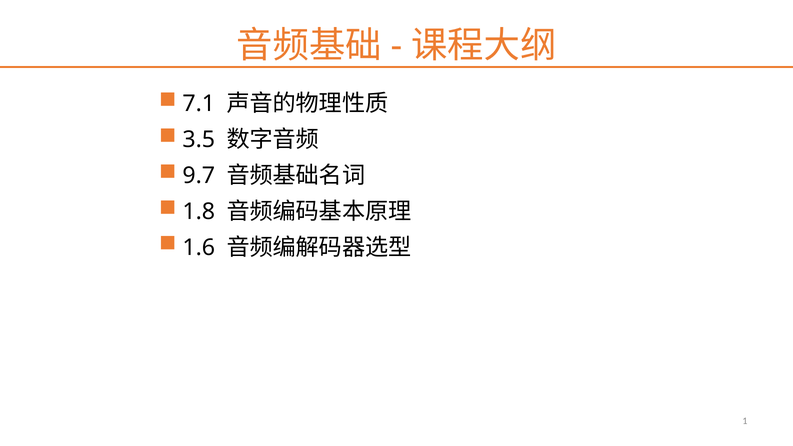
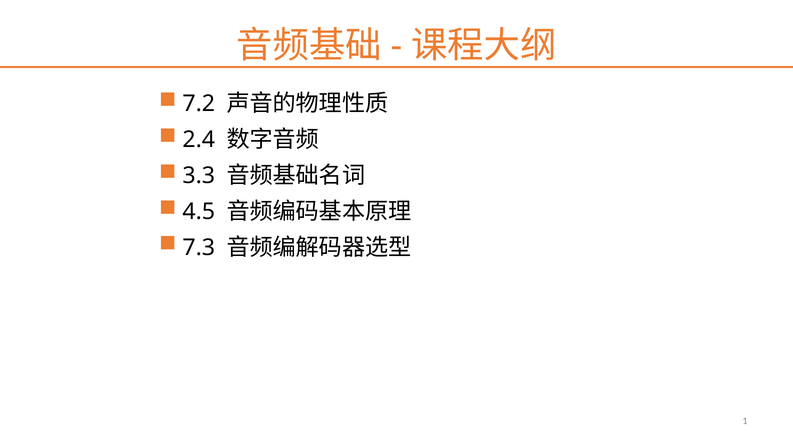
7.1: 7.1 -> 7.2
3.5: 3.5 -> 2.4
9.7: 9.7 -> 3.3
1.8: 1.8 -> 4.5
1.6: 1.6 -> 7.3
